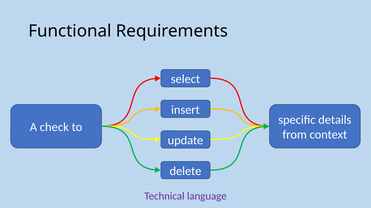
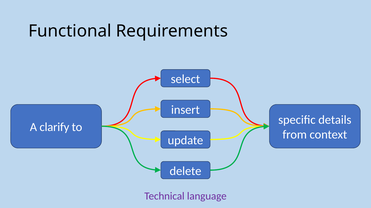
check: check -> clarify
